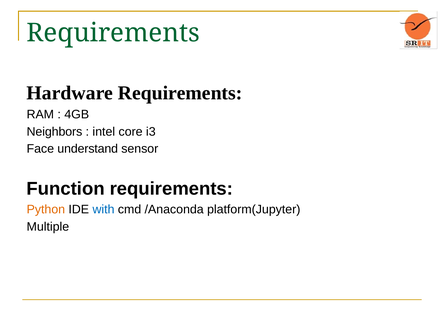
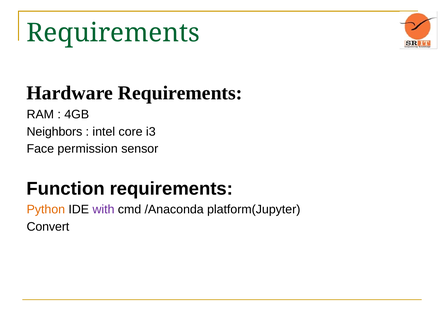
understand: understand -> permission
with colour: blue -> purple
Multiple: Multiple -> Convert
